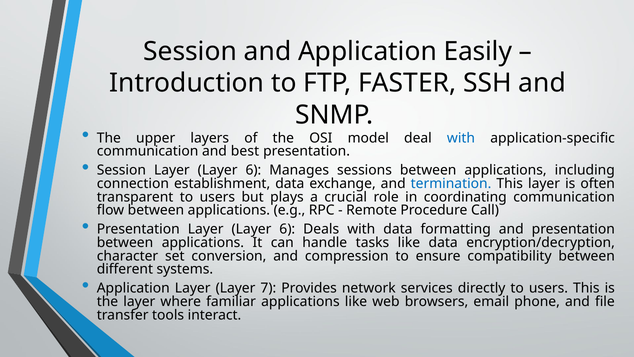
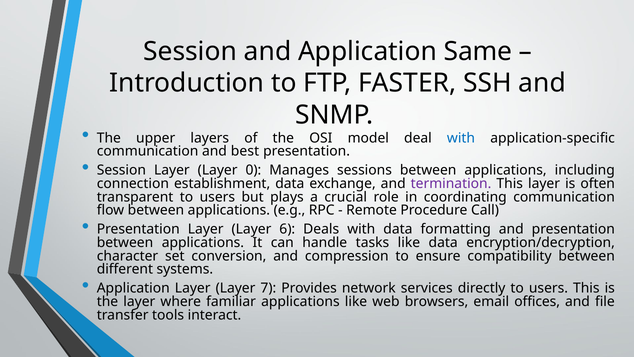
Easily: Easily -> Same
Session Layer Layer 6: 6 -> 0
termination colour: blue -> purple
phone: phone -> offices
